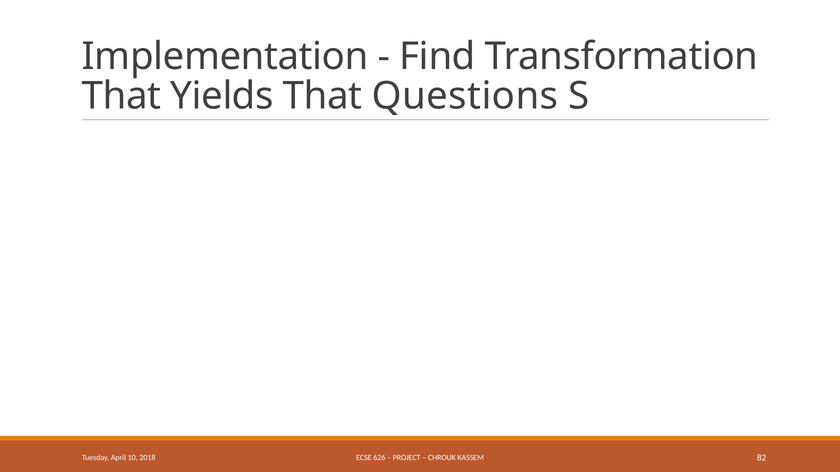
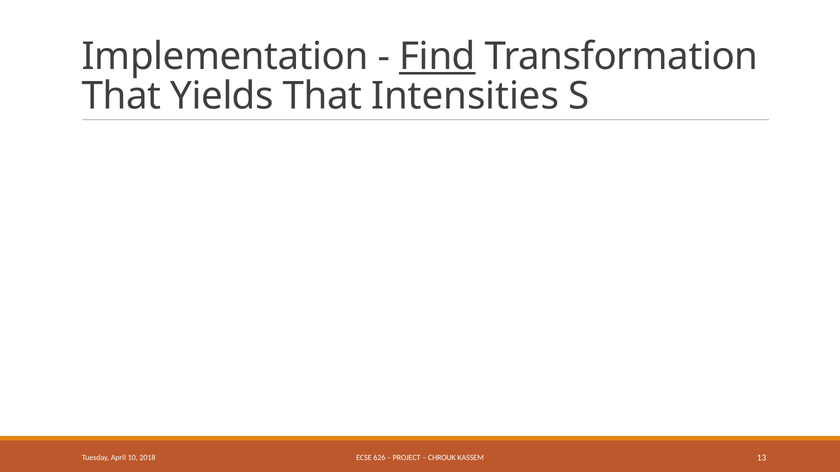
Find underline: none -> present
Questions: Questions -> Intensities
82: 82 -> 13
